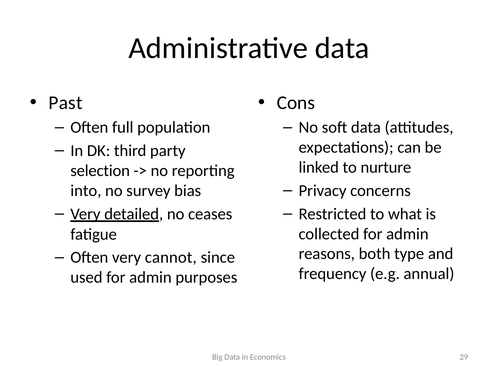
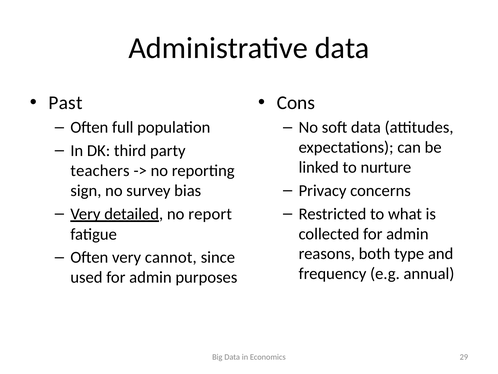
selection: selection -> teachers
into: into -> sign
ceases: ceases -> report
